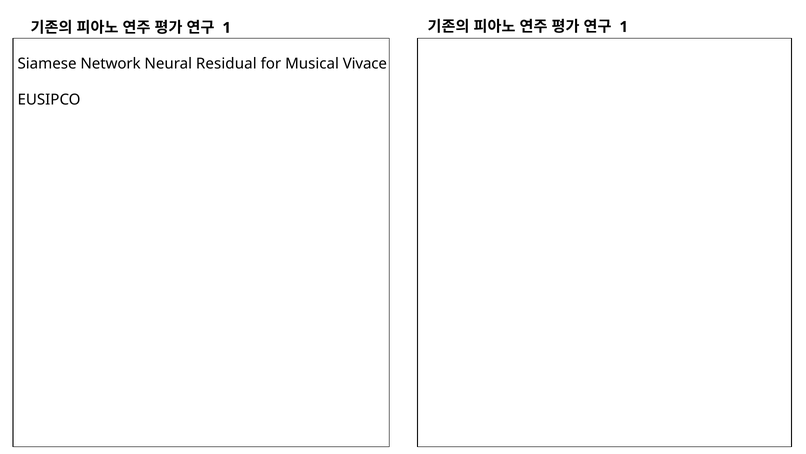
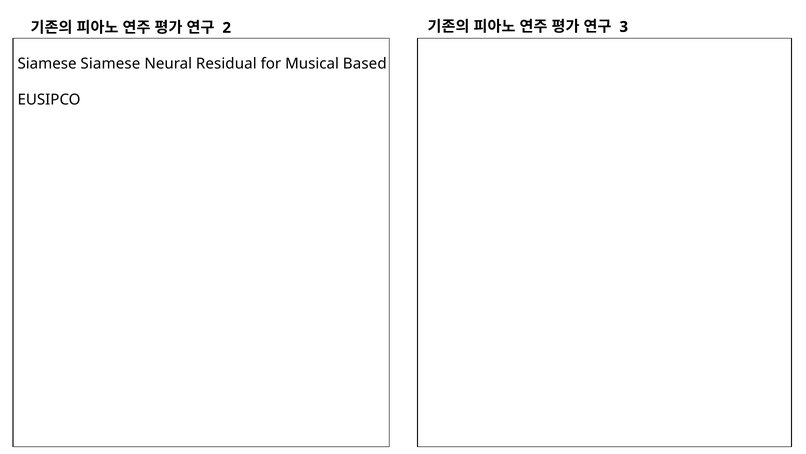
1 at (624, 27): 1 -> 3
1 at (227, 28): 1 -> 2
Siamese Network: Network -> Siamese
Vivace: Vivace -> Based
